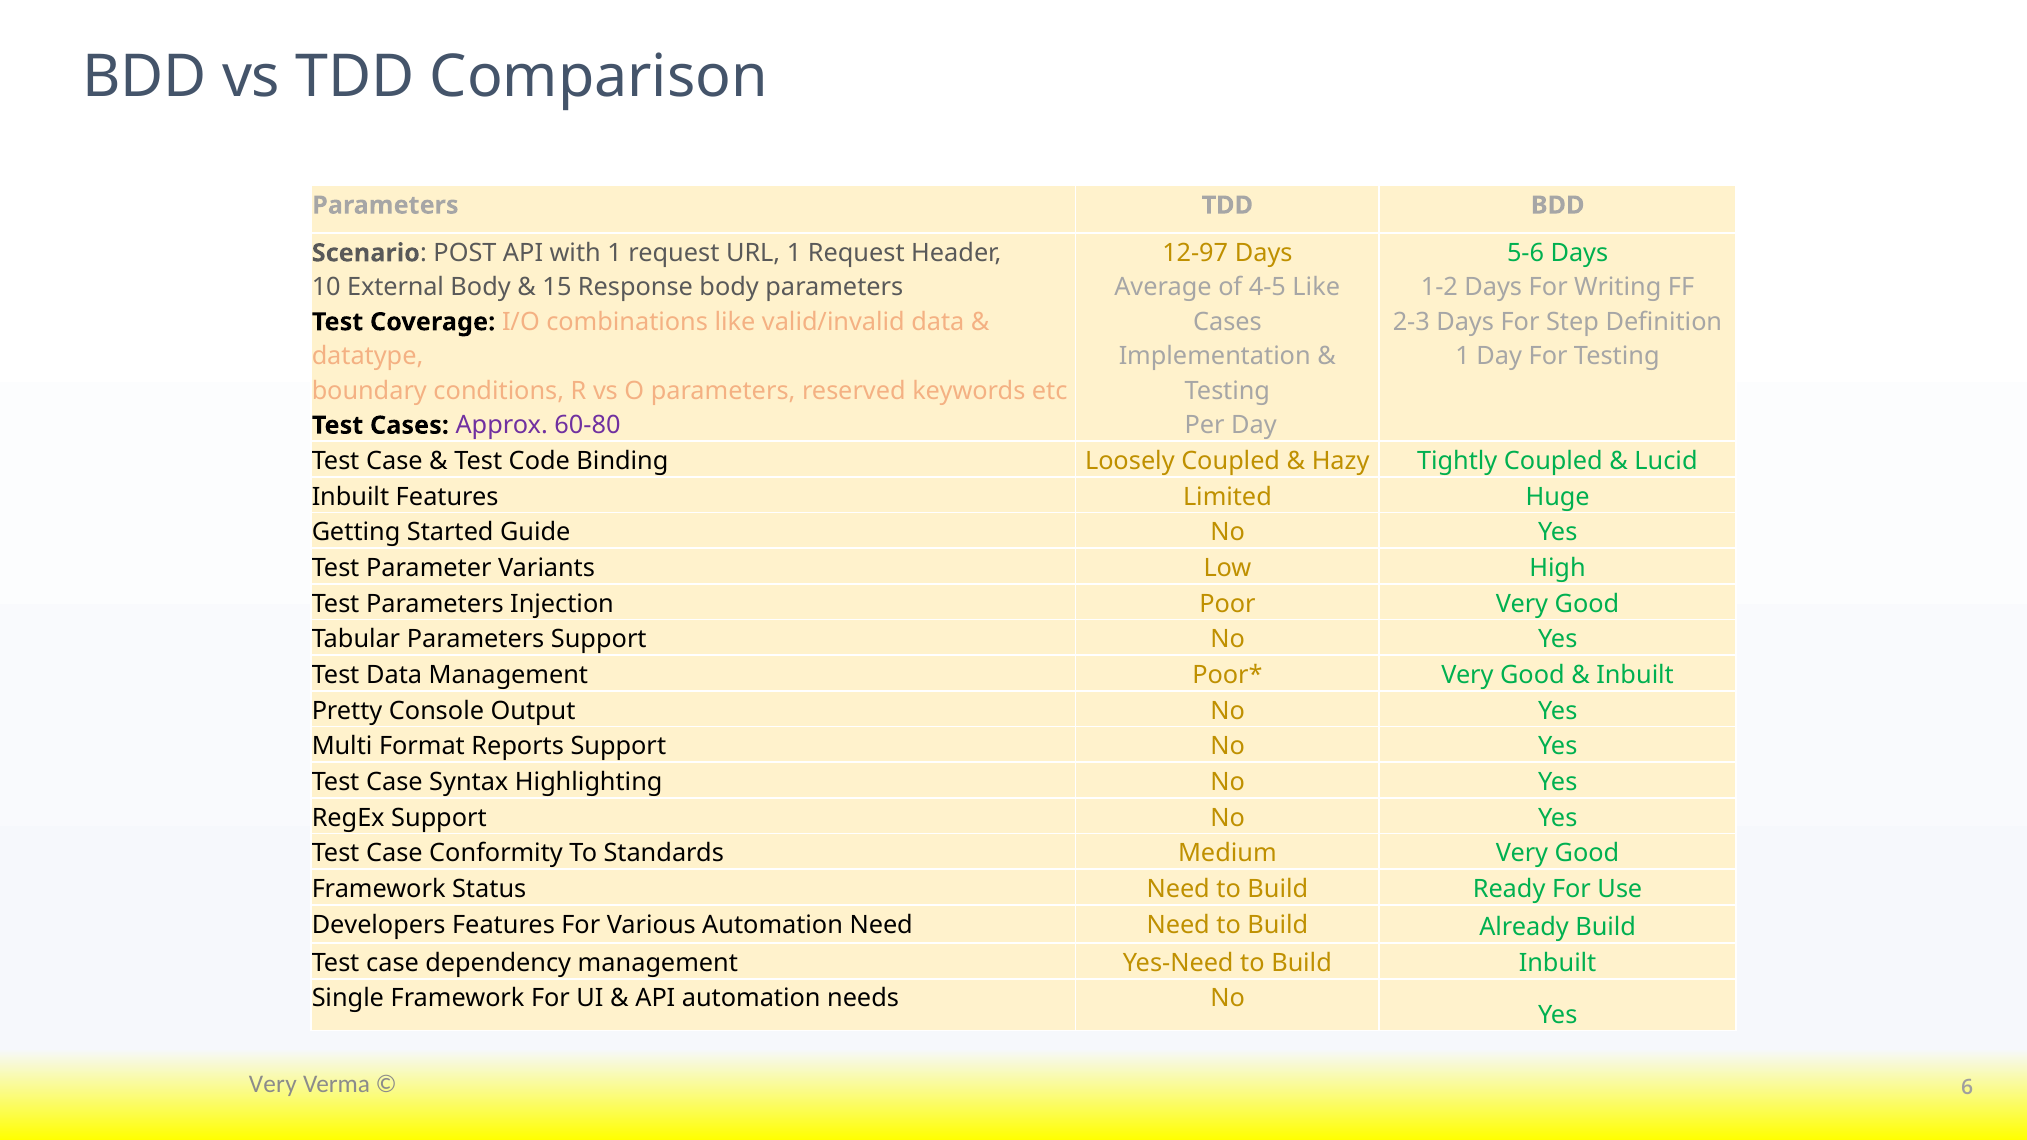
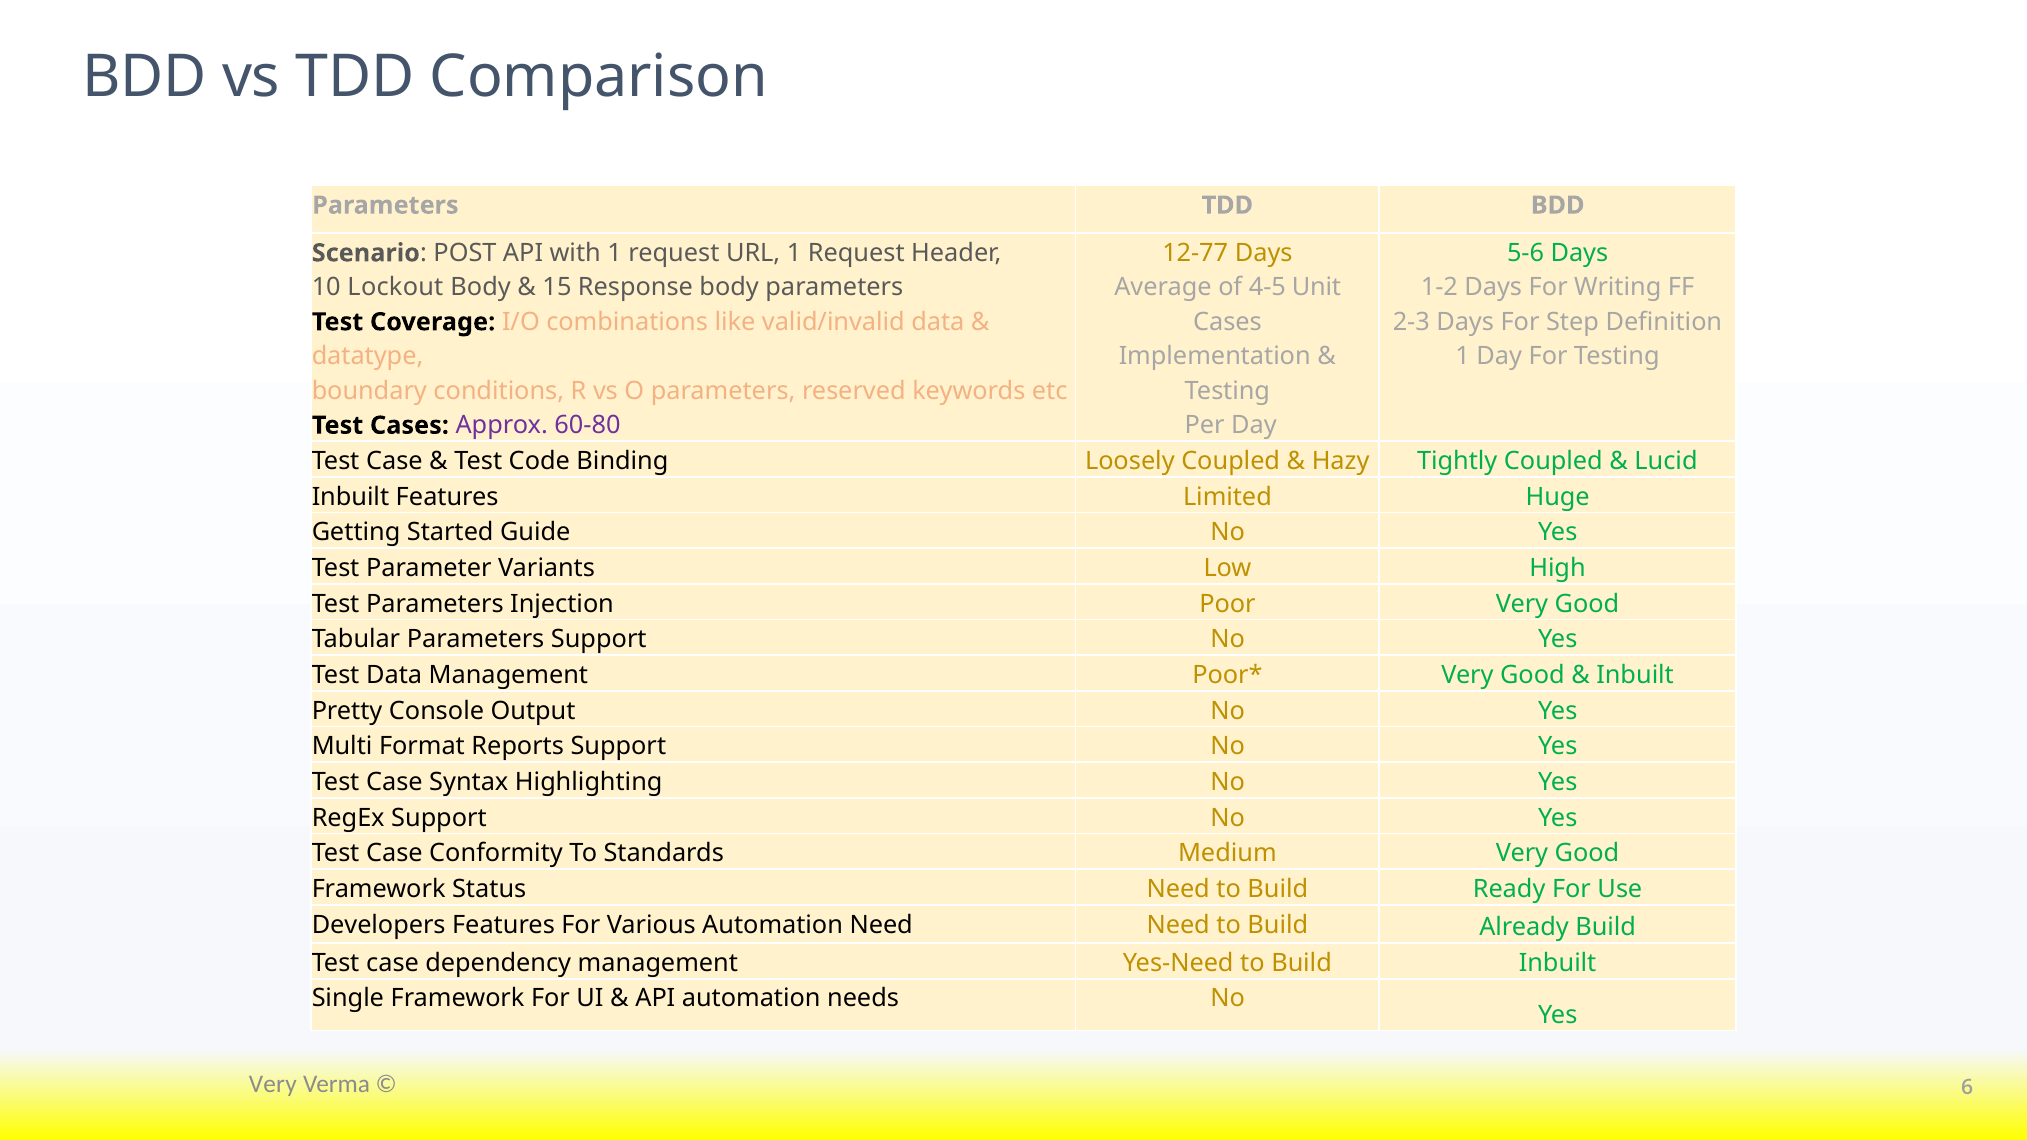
12-97: 12-97 -> 12-77
External: External -> Lockout
4-5 Like: Like -> Unit
